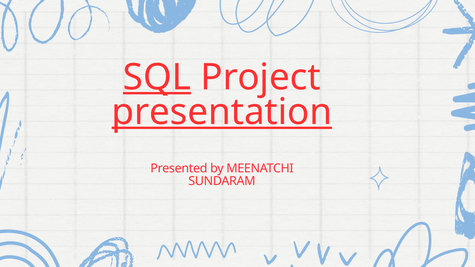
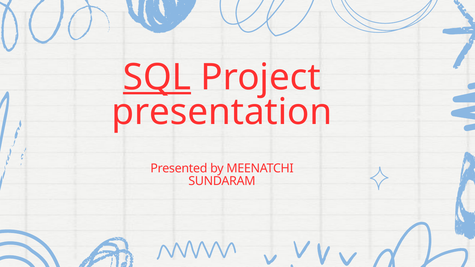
presentation underline: present -> none
